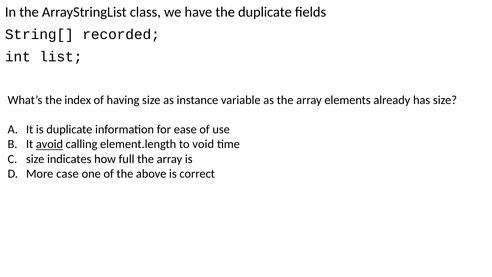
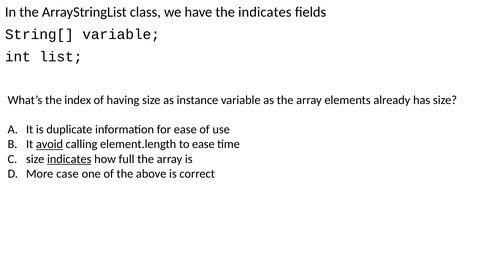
the duplicate: duplicate -> indicates
String[ recorded: recorded -> variable
to void: void -> ease
indicates at (69, 159) underline: none -> present
